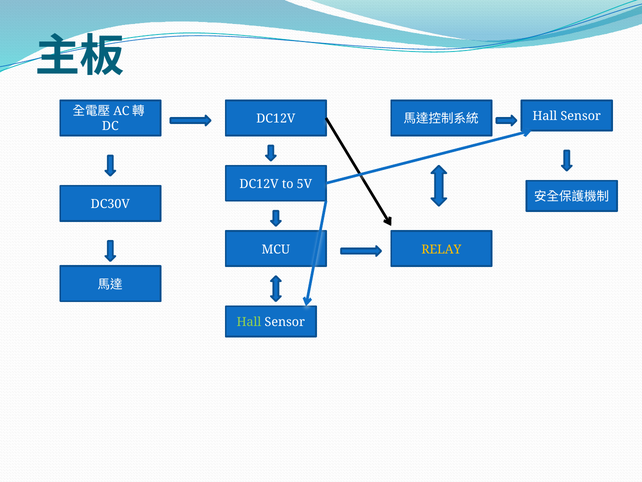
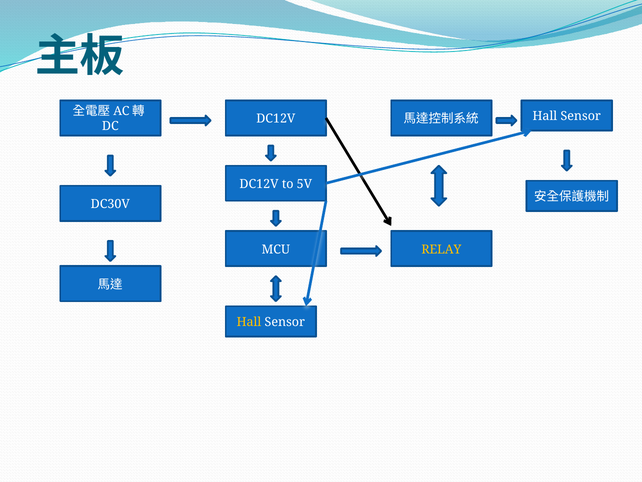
Hall at (249, 322) colour: light green -> yellow
